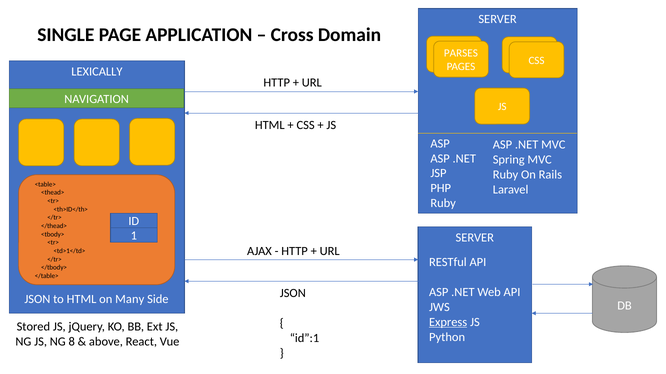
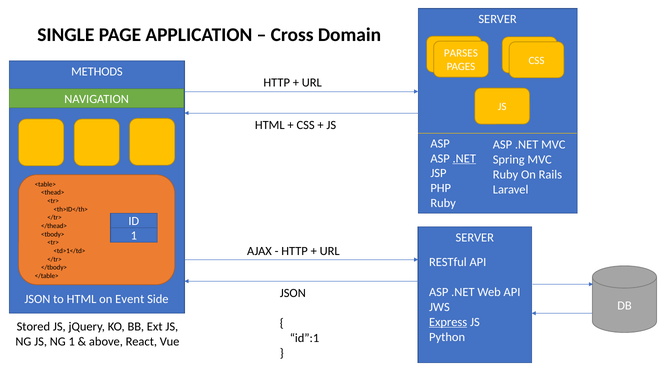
LEXICALLY: LEXICALLY -> METHODS
.NET at (464, 159) underline: none -> present
Many: Many -> Event
NG 8: 8 -> 1
